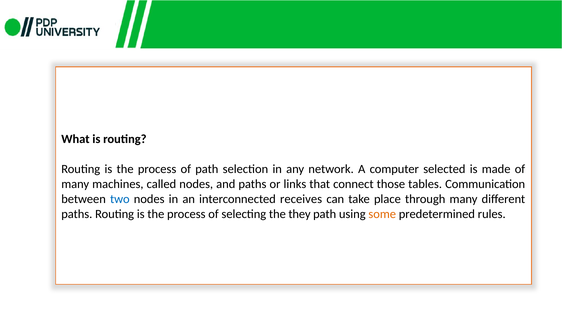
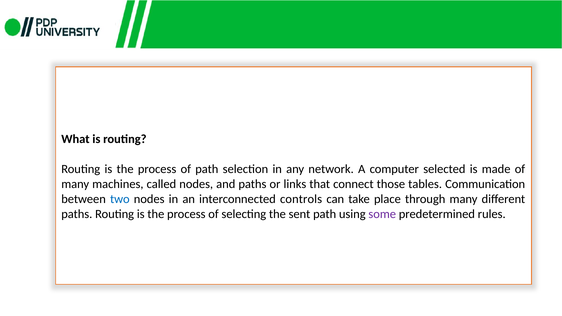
receives: receives -> controls
they: they -> sent
some colour: orange -> purple
